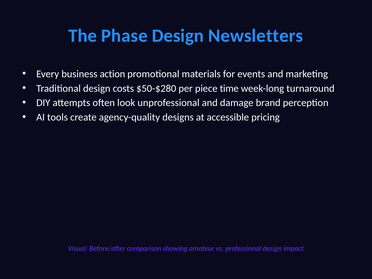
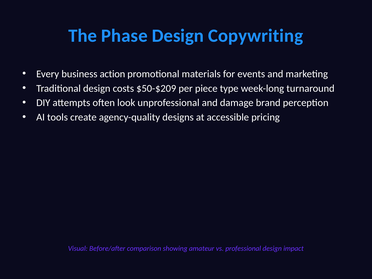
Newsletters: Newsletters -> Copywriting
$50-$280: $50-$280 -> $50-$209
time: time -> type
